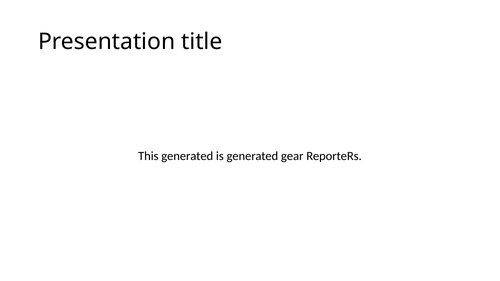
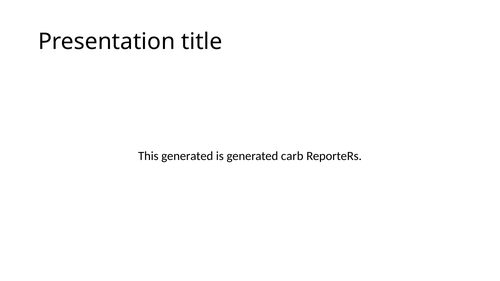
gear: gear -> carb
